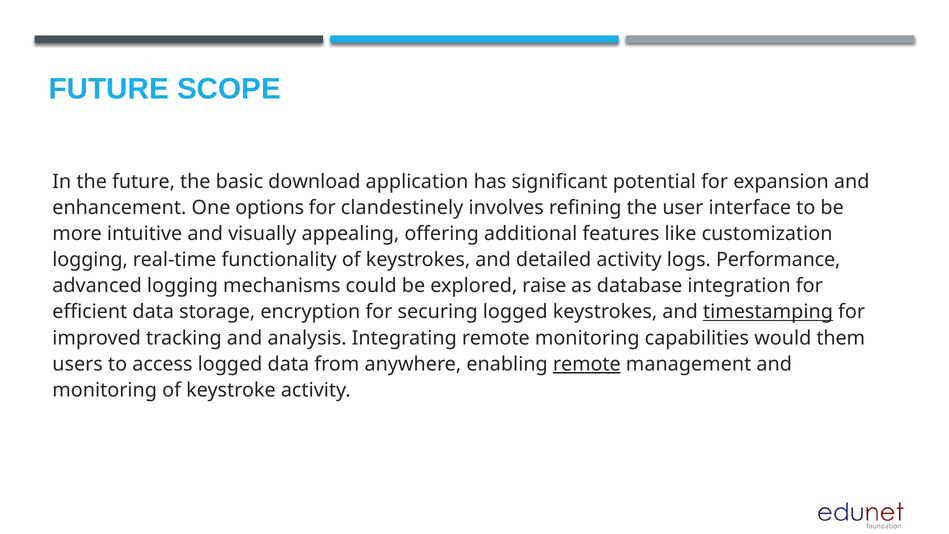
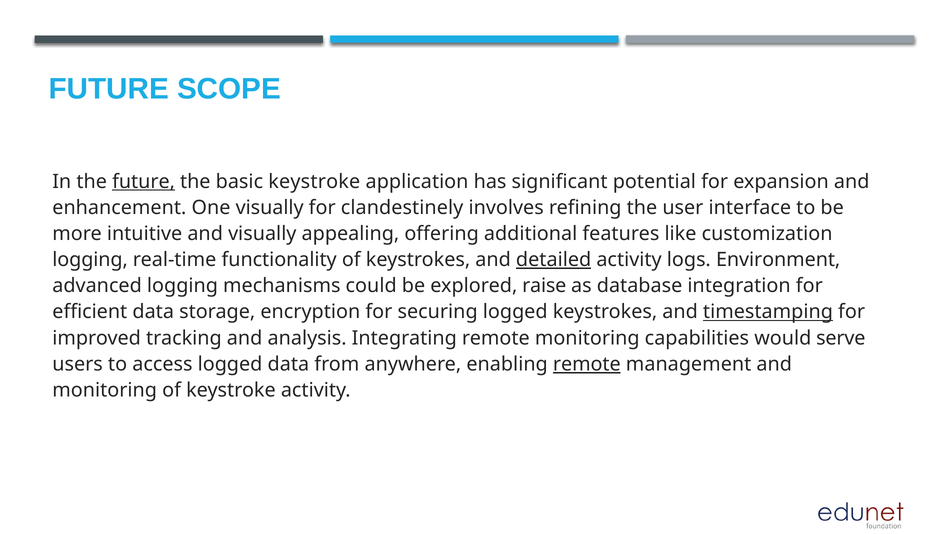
future at (144, 181) underline: none -> present
basic download: download -> keystroke
One options: options -> visually
detailed underline: none -> present
Performance: Performance -> Environment
them: them -> serve
